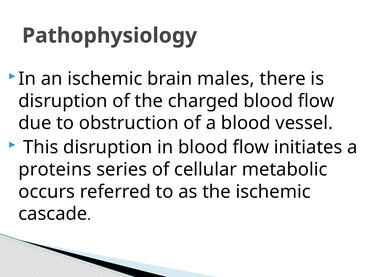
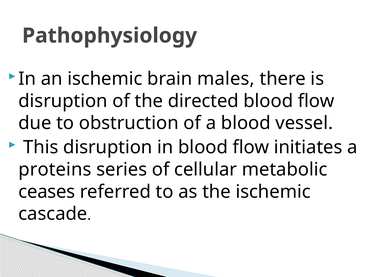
charged: charged -> directed
occurs: occurs -> ceases
